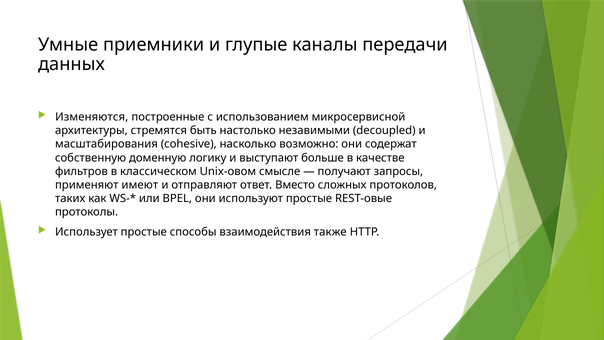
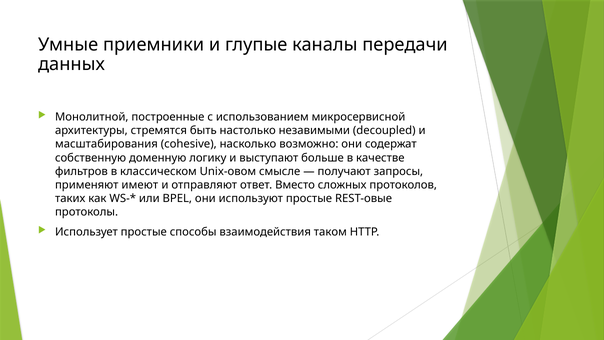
Изменяются: Изменяются -> Монолитной
также: также -> таком
